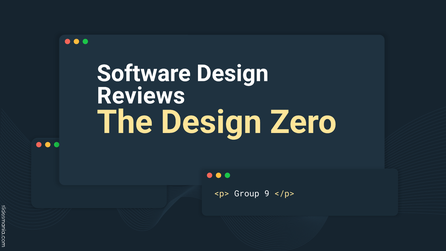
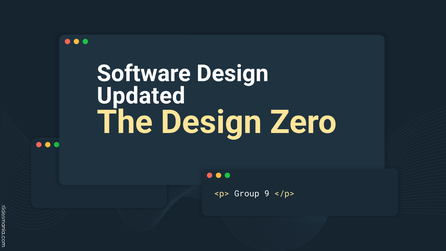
Reviews: Reviews -> Updated
